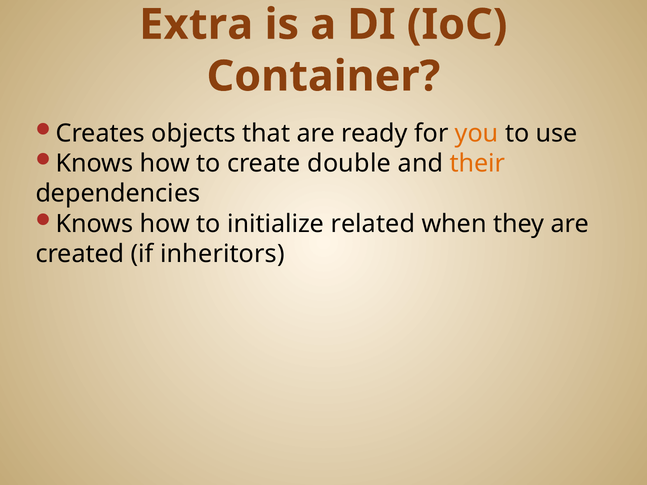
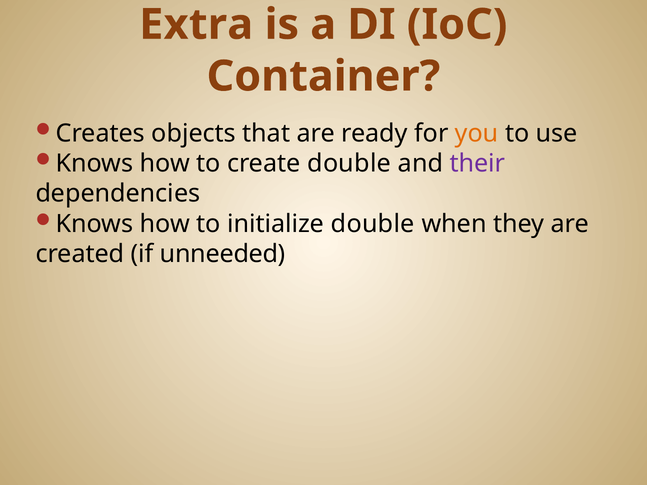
their colour: orange -> purple
initialize related: related -> double
inheritors: inheritors -> unneeded
